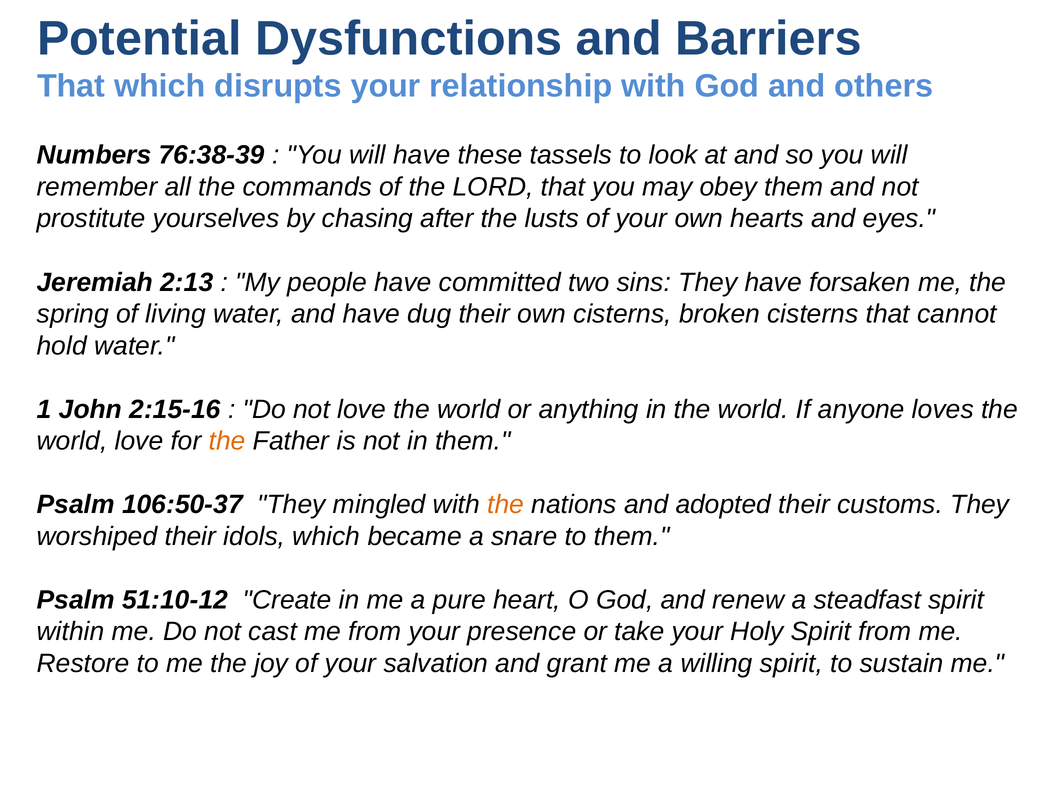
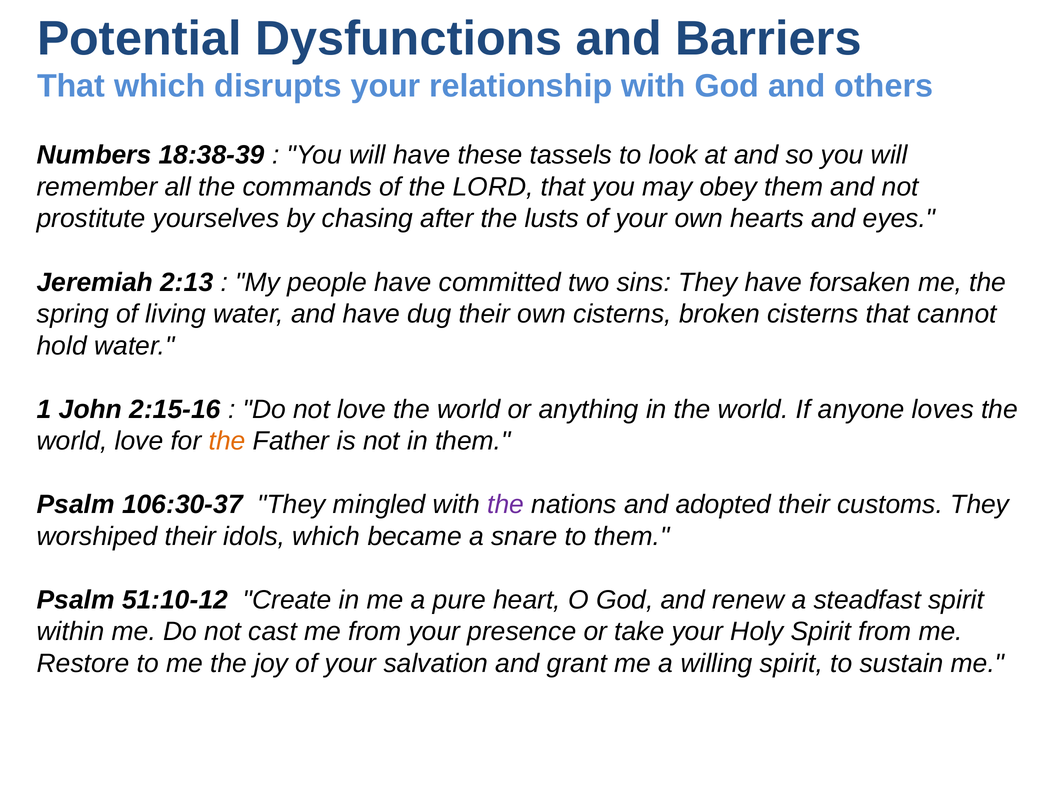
76:38-39: 76:38-39 -> 18:38-39
106:50-37: 106:50-37 -> 106:30-37
the at (506, 505) colour: orange -> purple
